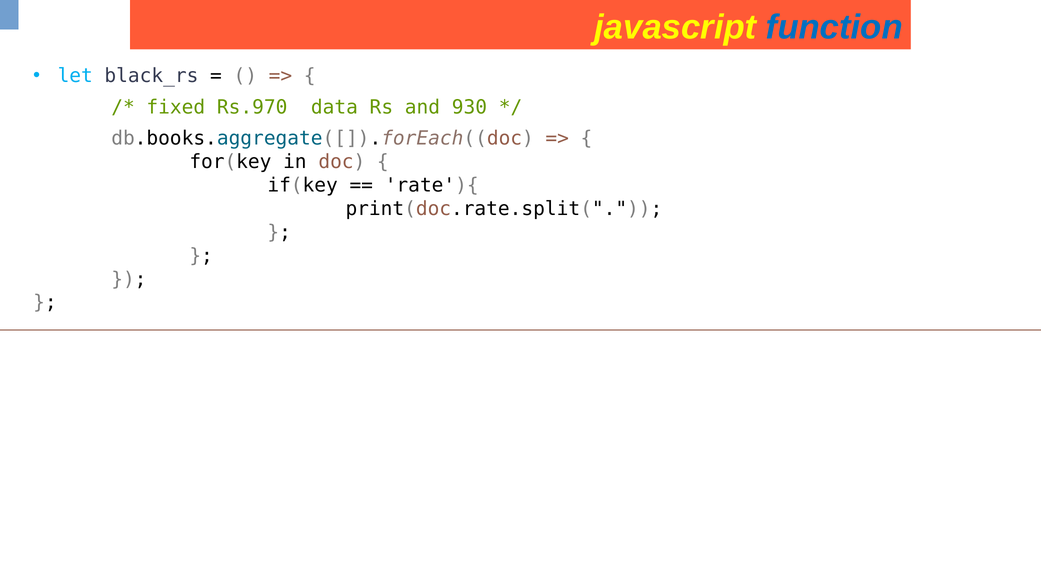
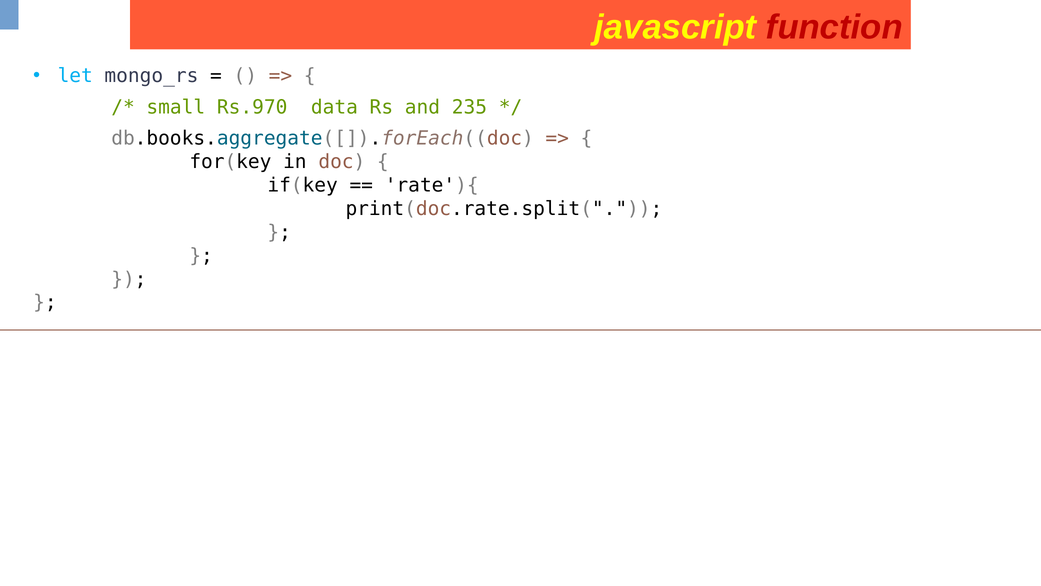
function colour: blue -> red
black_rs: black_rs -> mongo_rs
fixed: fixed -> small
930: 930 -> 235
